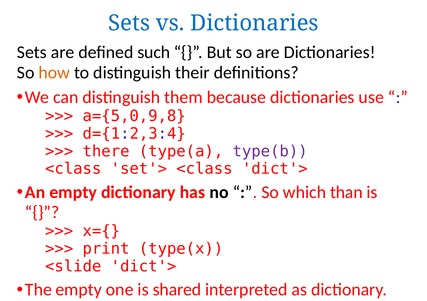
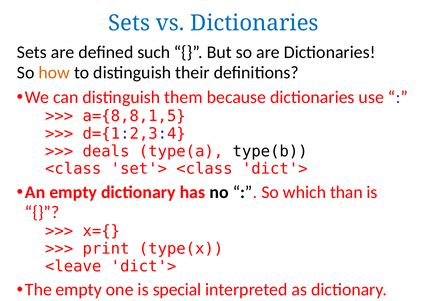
a={5,0,9,8: a={5,0,9,8 -> a={8,8,1,5
there: there -> deals
type(b colour: purple -> black
<slide: <slide -> <leave
shared: shared -> special
